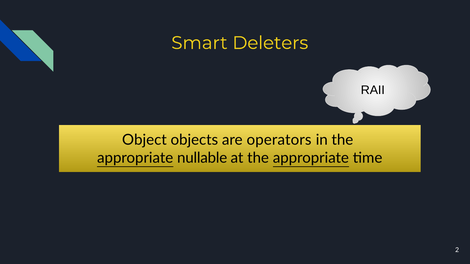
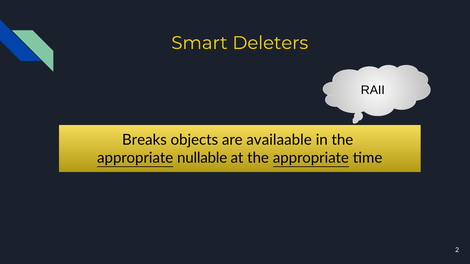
Object: Object -> Breaks
operators: operators -> availaable
